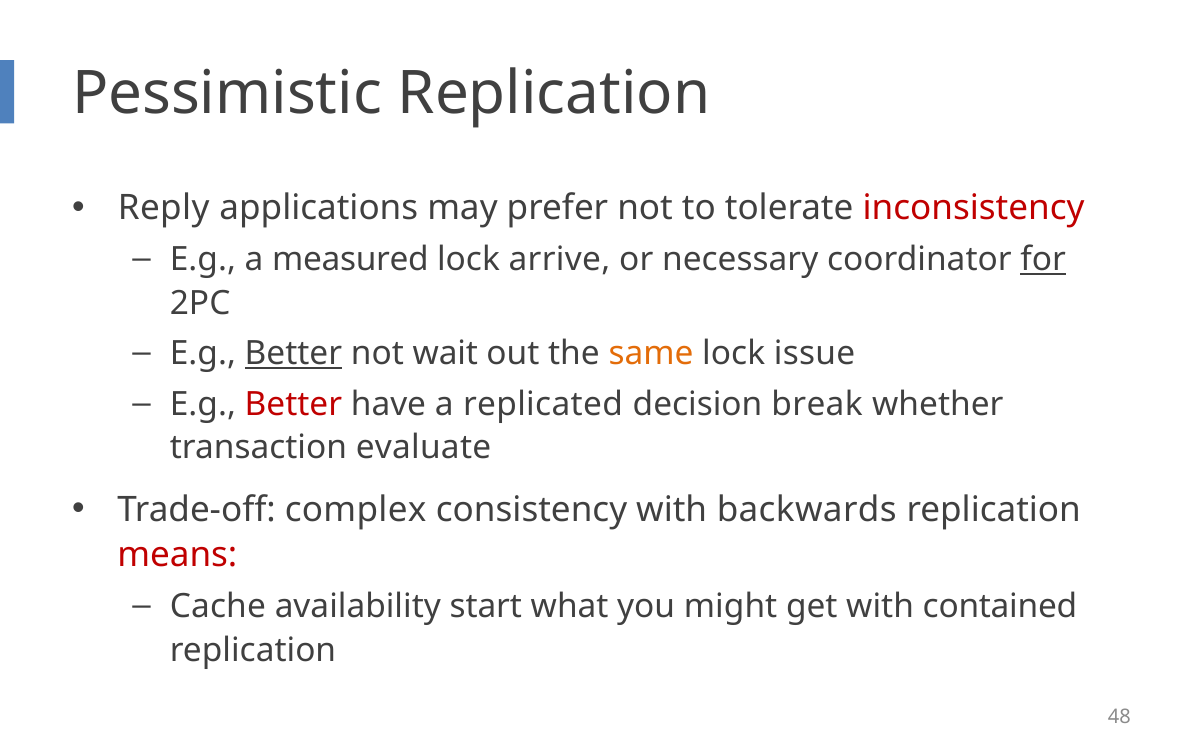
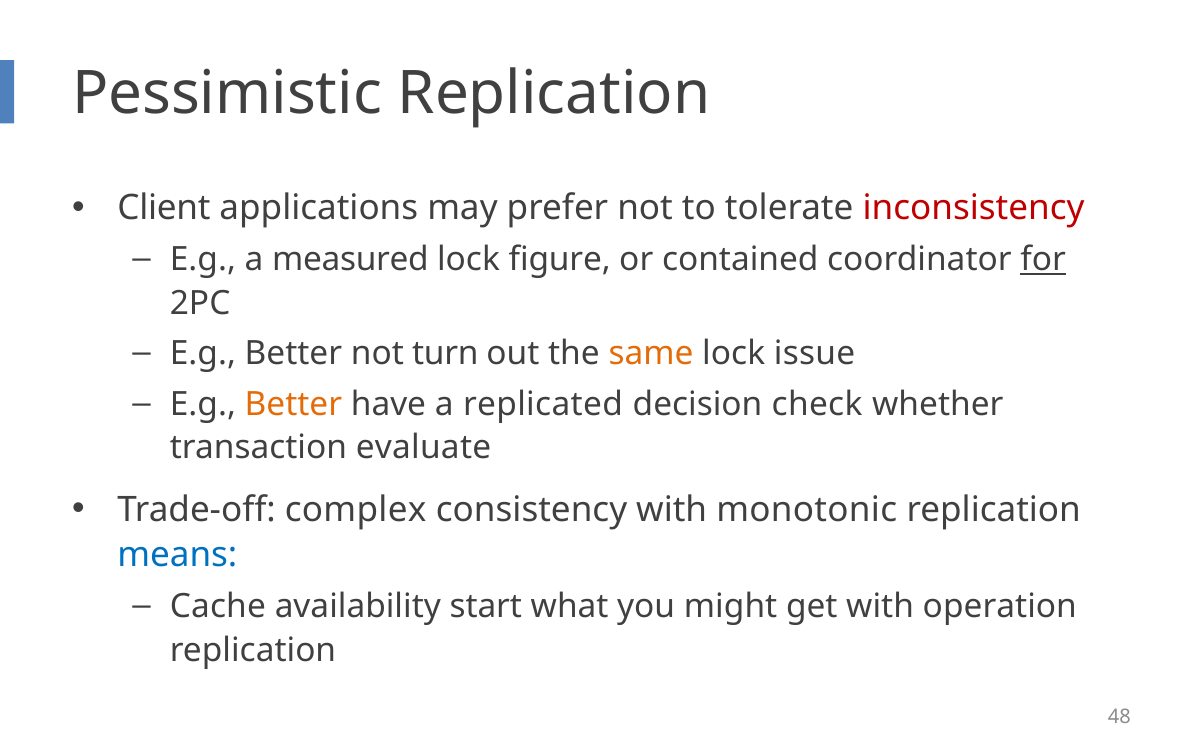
Reply: Reply -> Client
arrive: arrive -> figure
necessary: necessary -> contained
Better at (293, 353) underline: present -> none
wait: wait -> turn
Better at (293, 404) colour: red -> orange
break: break -> check
backwards: backwards -> monotonic
means colour: red -> blue
contained: contained -> operation
